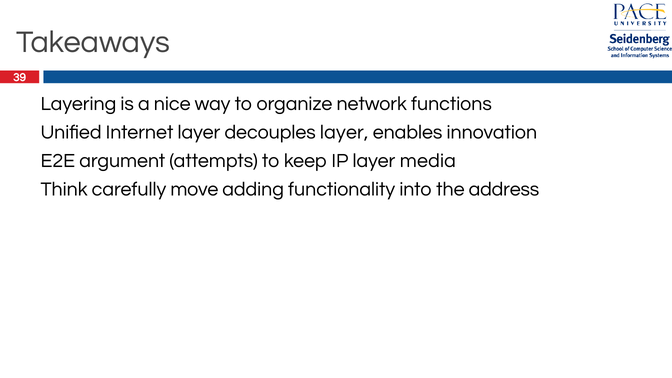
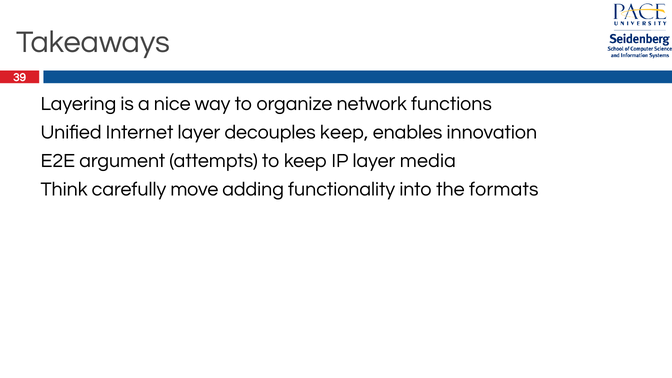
decouples layer: layer -> keep
address: address -> formats
